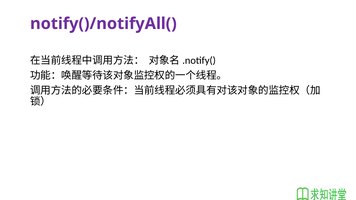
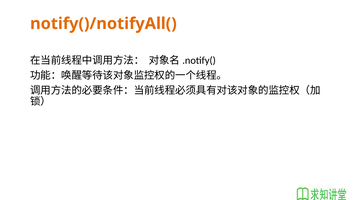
notify()/notifyAll( colour: purple -> orange
